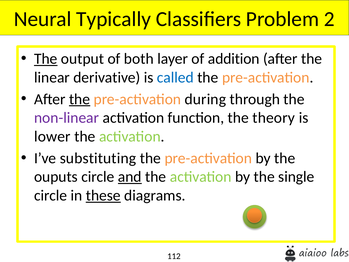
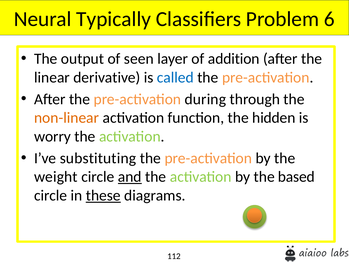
2: 2 -> 6
The at (46, 59) underline: present -> none
both: both -> seen
the at (80, 99) underline: present -> none
non-linear colour: purple -> orange
theory: theory -> hidden
lower: lower -> worry
ouputs: ouputs -> weight
single: single -> based
